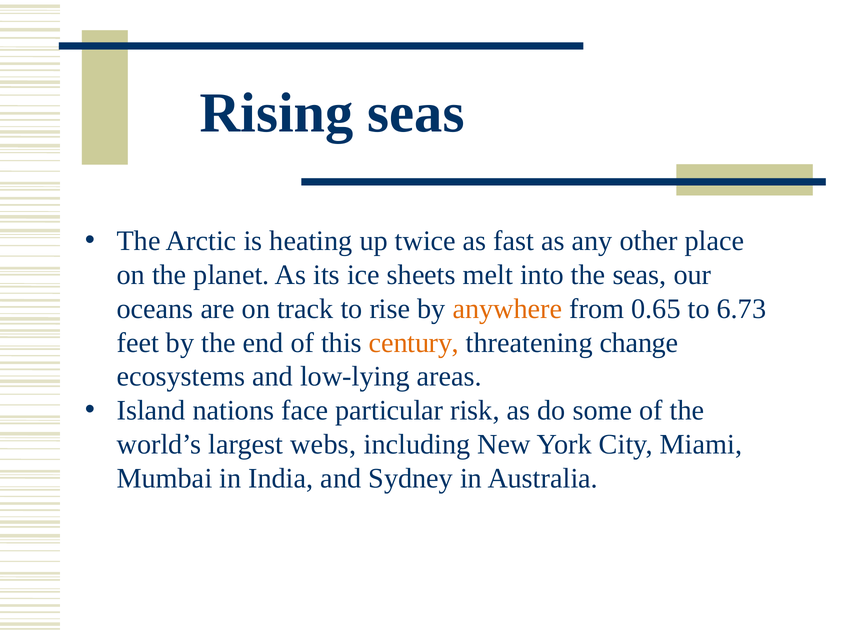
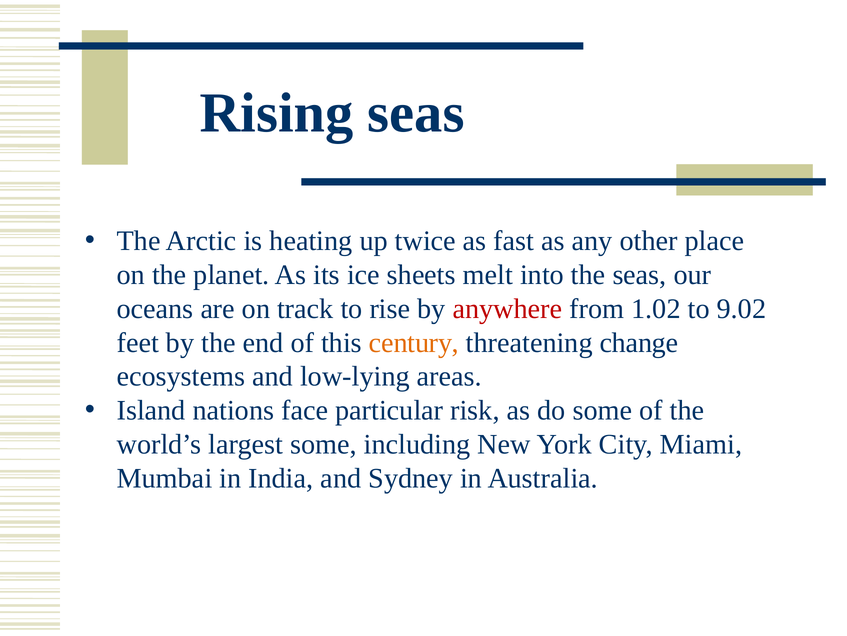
anywhere colour: orange -> red
0.65: 0.65 -> 1.02
6.73: 6.73 -> 9.02
largest webs: webs -> some
